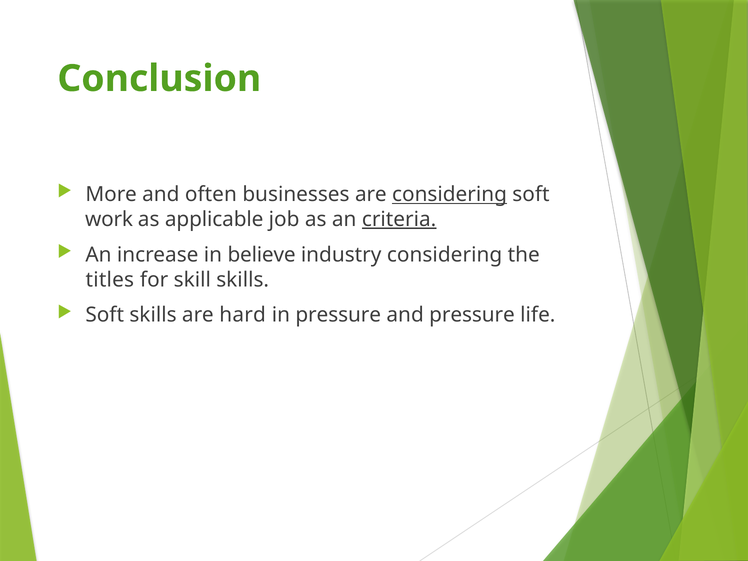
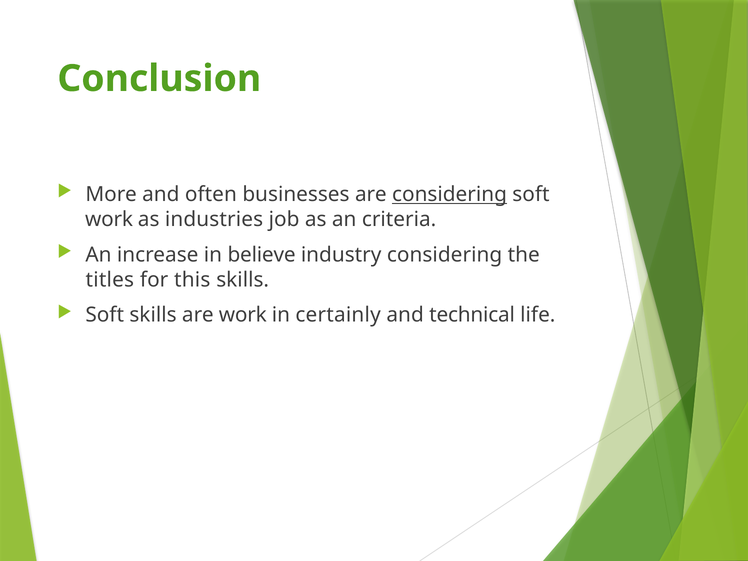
applicable: applicable -> industries
criteria underline: present -> none
skill: skill -> this
are hard: hard -> work
in pressure: pressure -> certainly
and pressure: pressure -> technical
